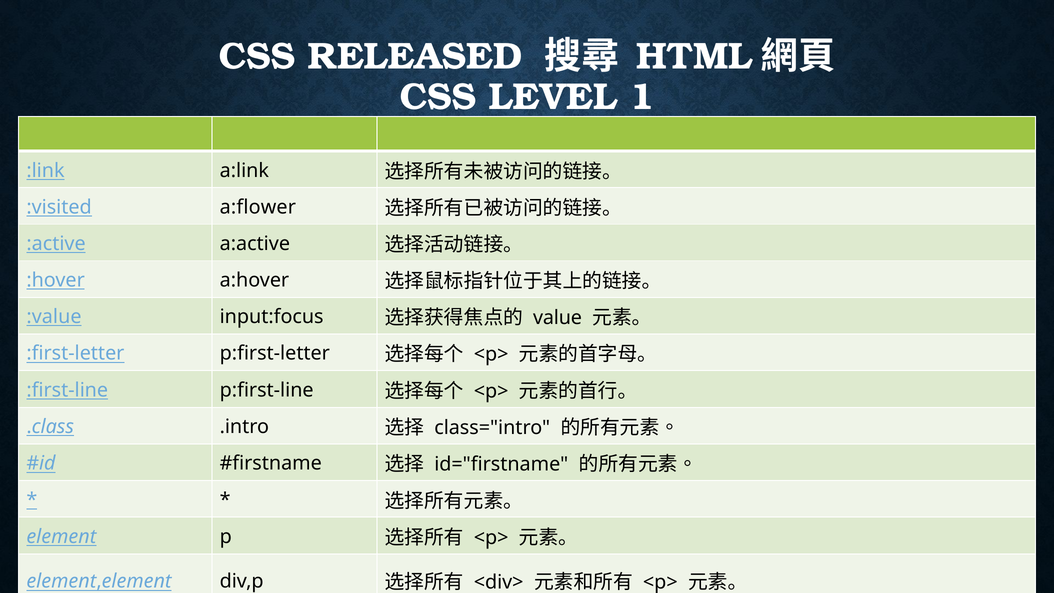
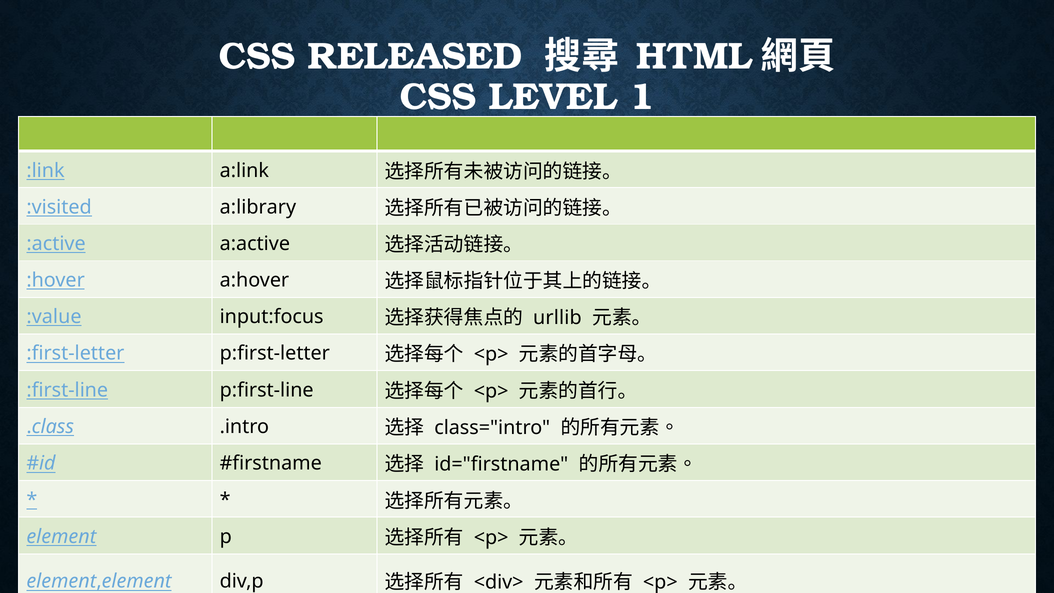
a:flower: a:flower -> a:library
value: value -> urllib
